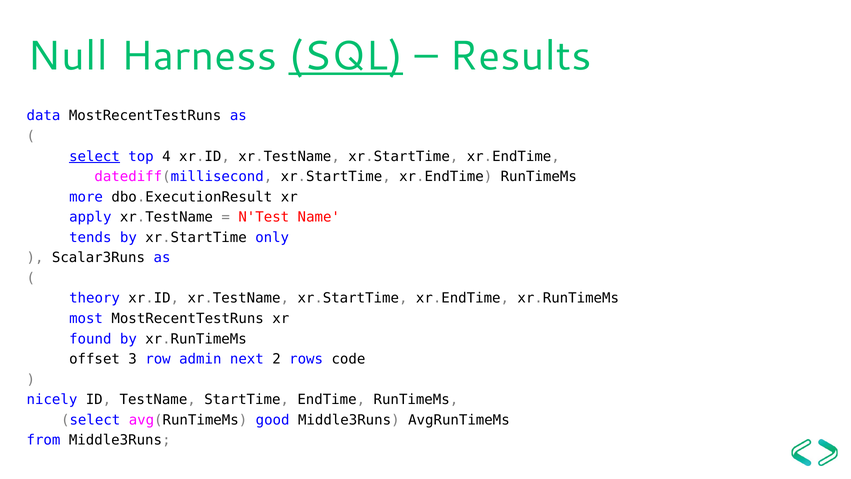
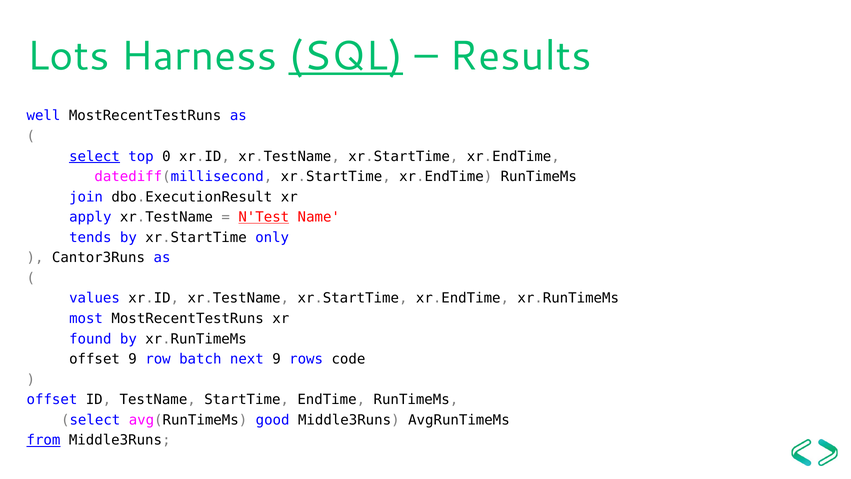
Null: Null -> Lots
data: data -> well
4: 4 -> 0
more: more -> join
N'Test underline: none -> present
Scalar3Runs: Scalar3Runs -> Cantor3Runs
theory: theory -> values
offset 3: 3 -> 9
admin: admin -> batch
next 2: 2 -> 9
nicely at (52, 399): nicely -> offset
from underline: none -> present
